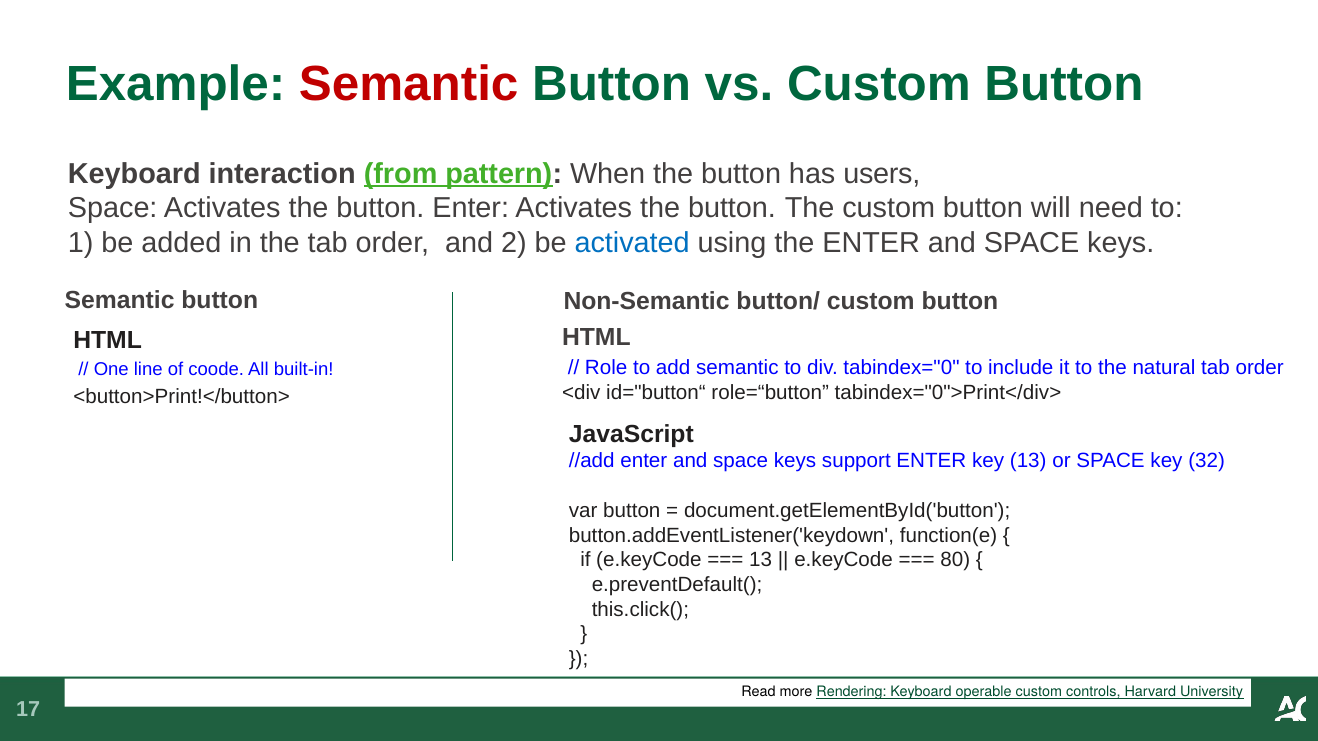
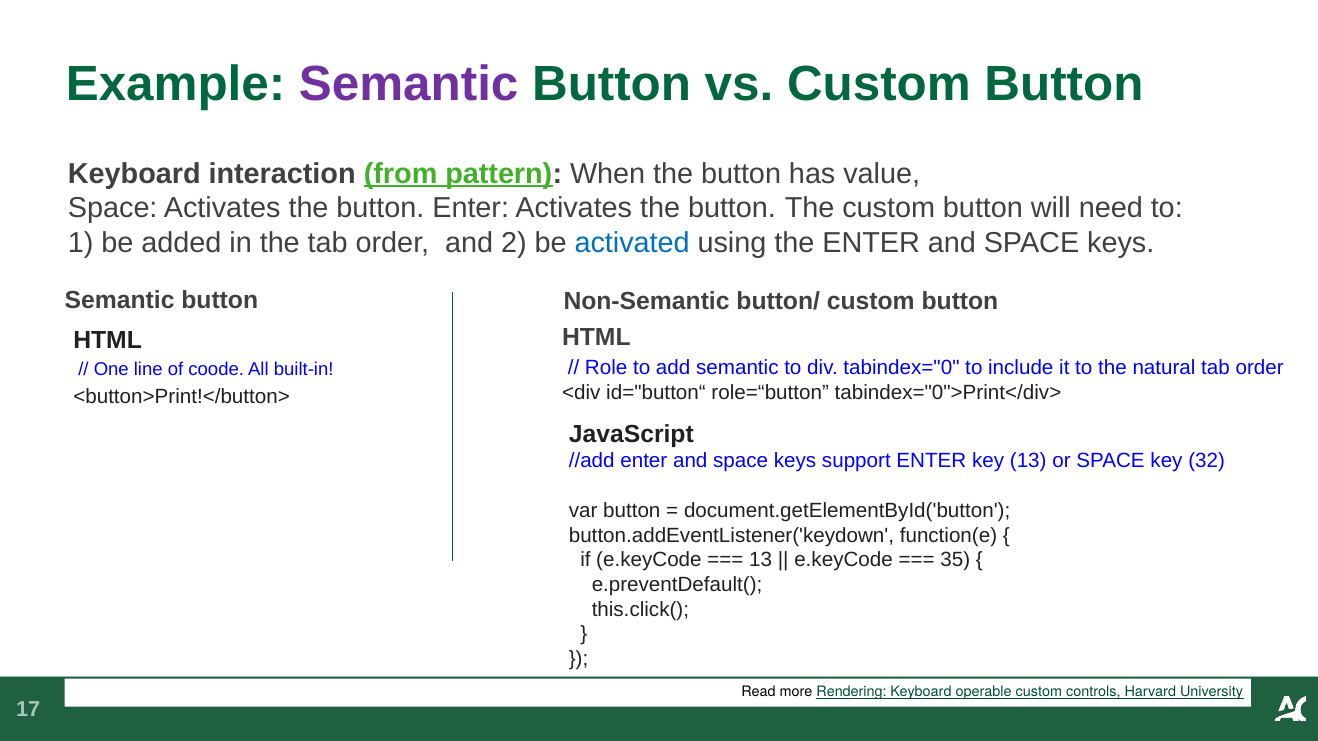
Semantic at (409, 84) colour: red -> purple
users: users -> value
80: 80 -> 35
